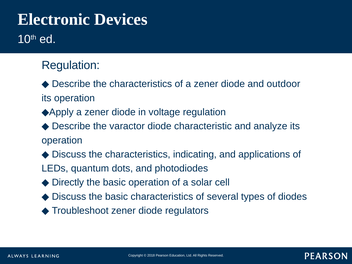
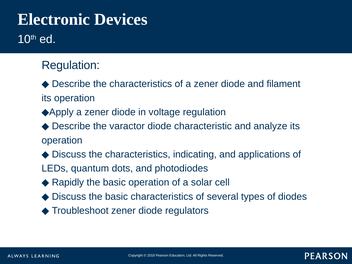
outdoor: outdoor -> filament
Directly: Directly -> Rapidly
